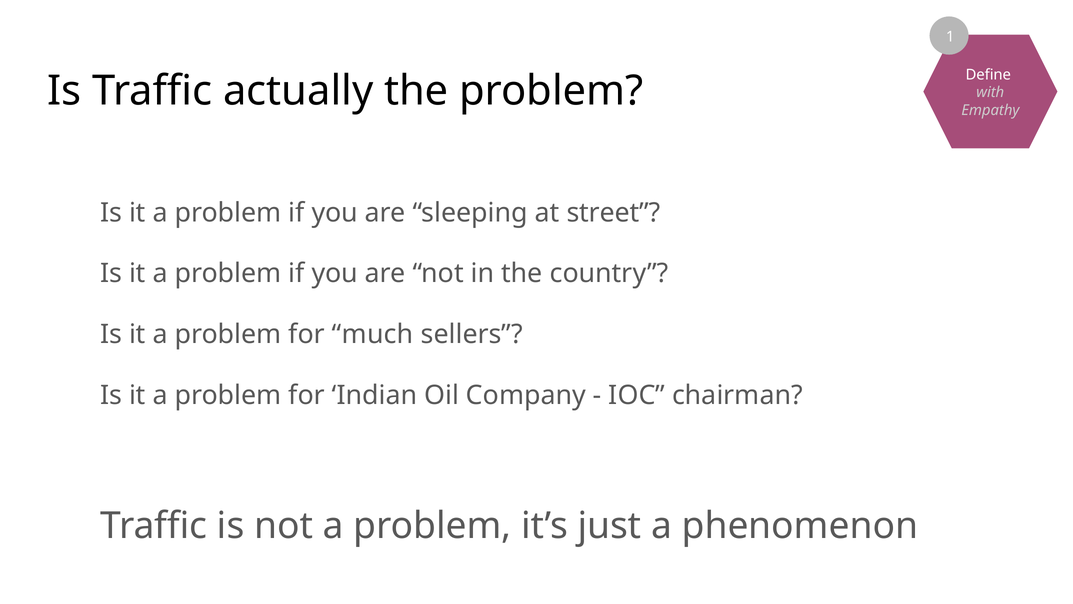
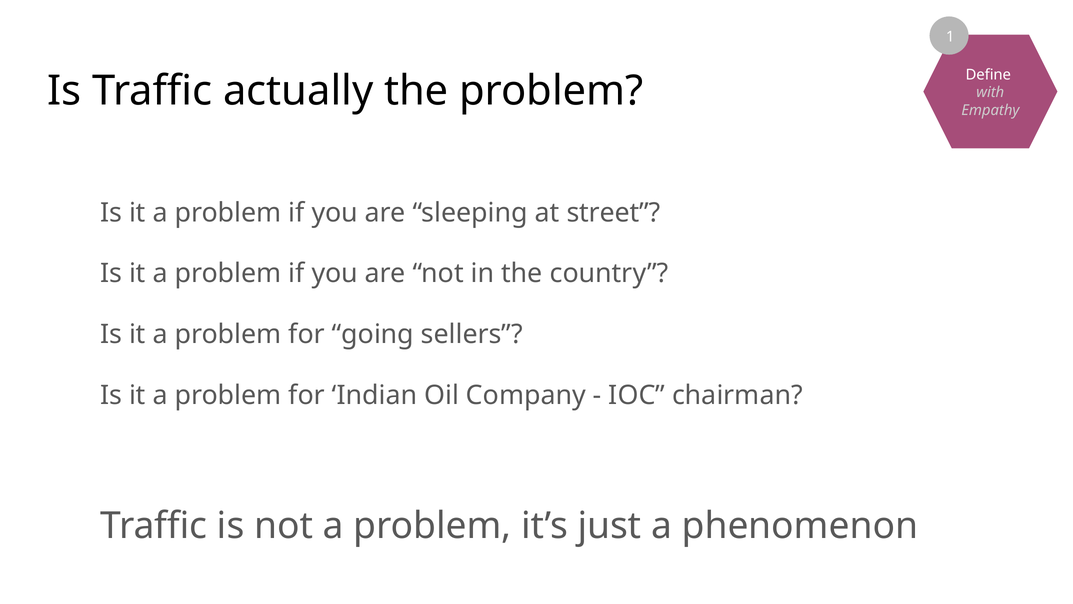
much: much -> going
